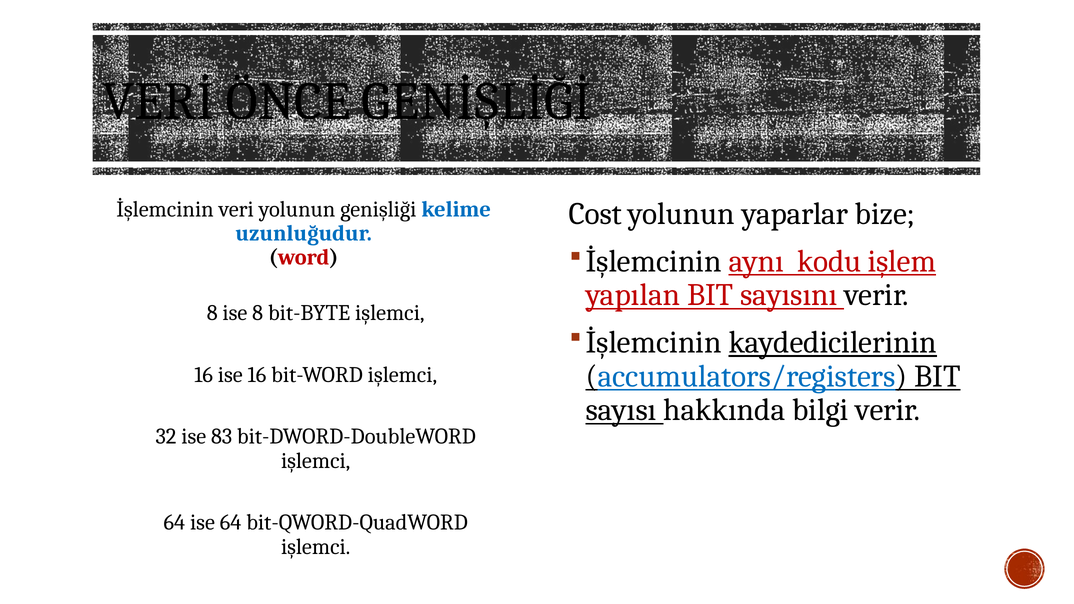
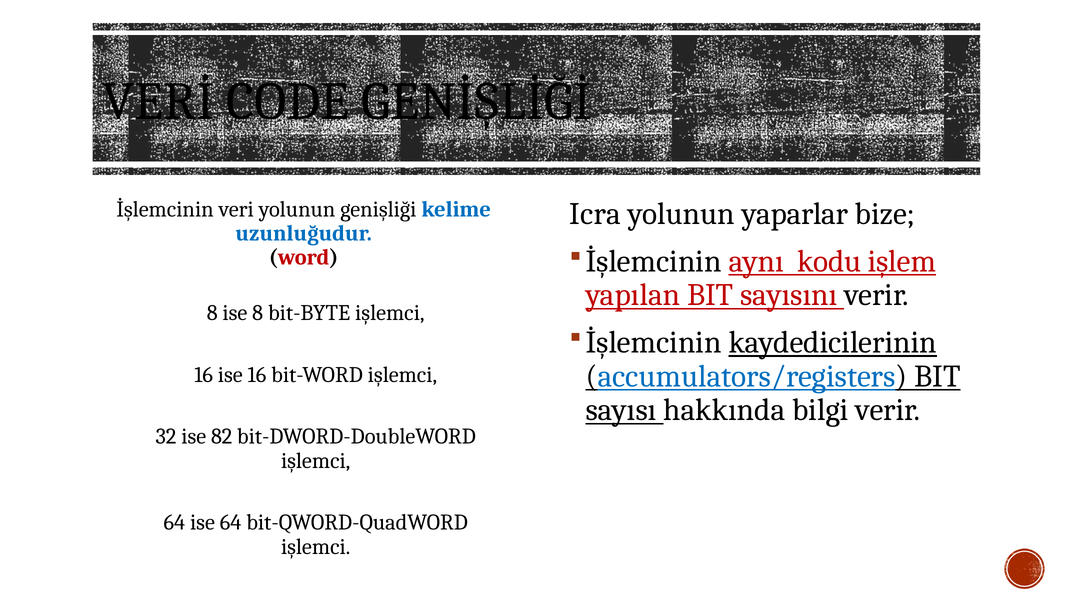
ÖNCE: ÖNCE -> CODE
Cost: Cost -> Icra
83: 83 -> 82
